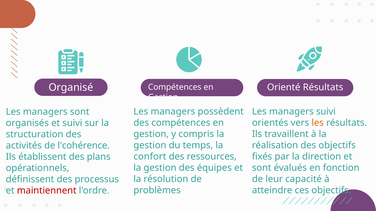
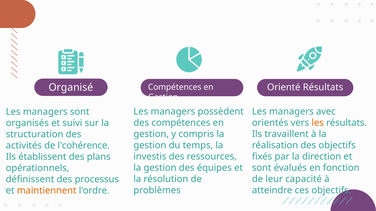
managers suivi: suivi -> avec
confort: confort -> investis
maintiennent colour: red -> orange
